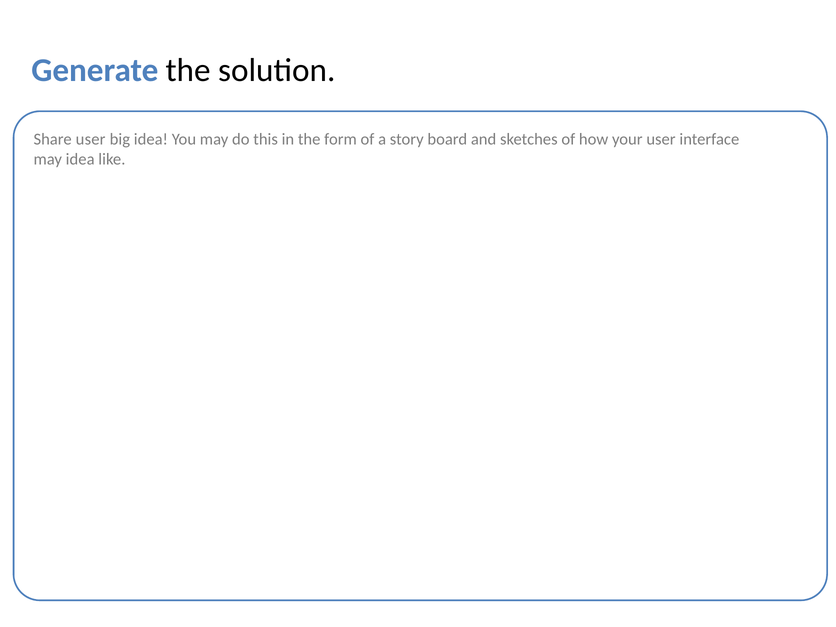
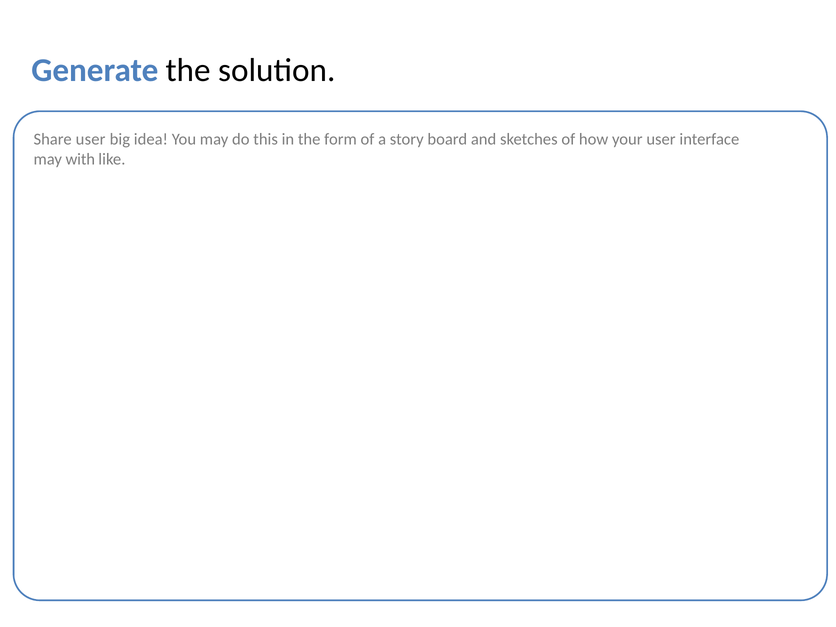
may idea: idea -> with
